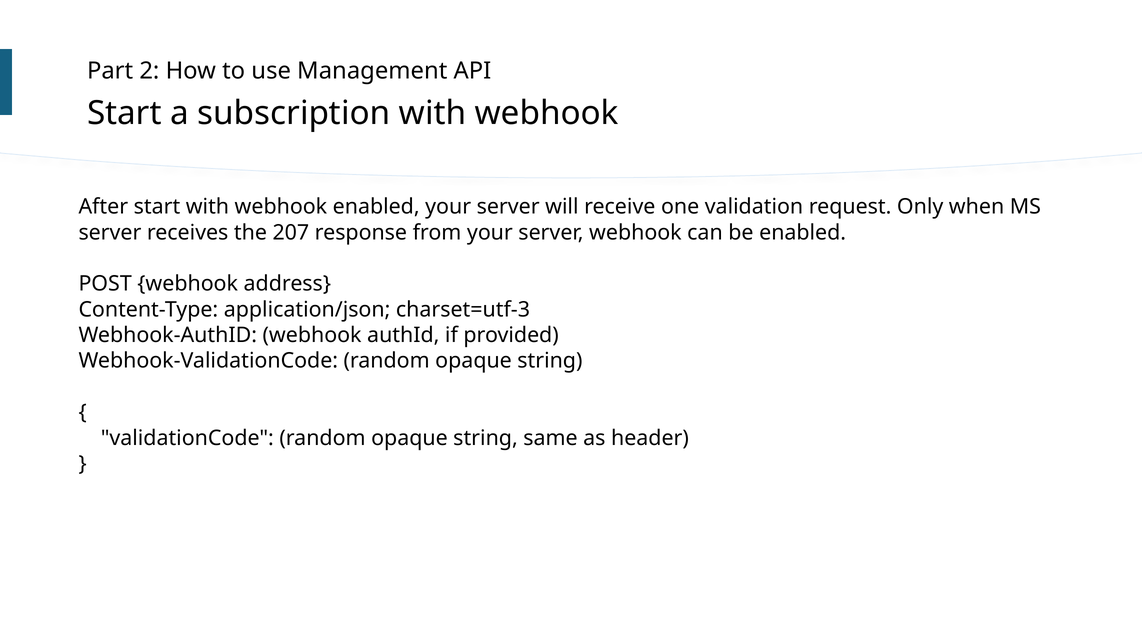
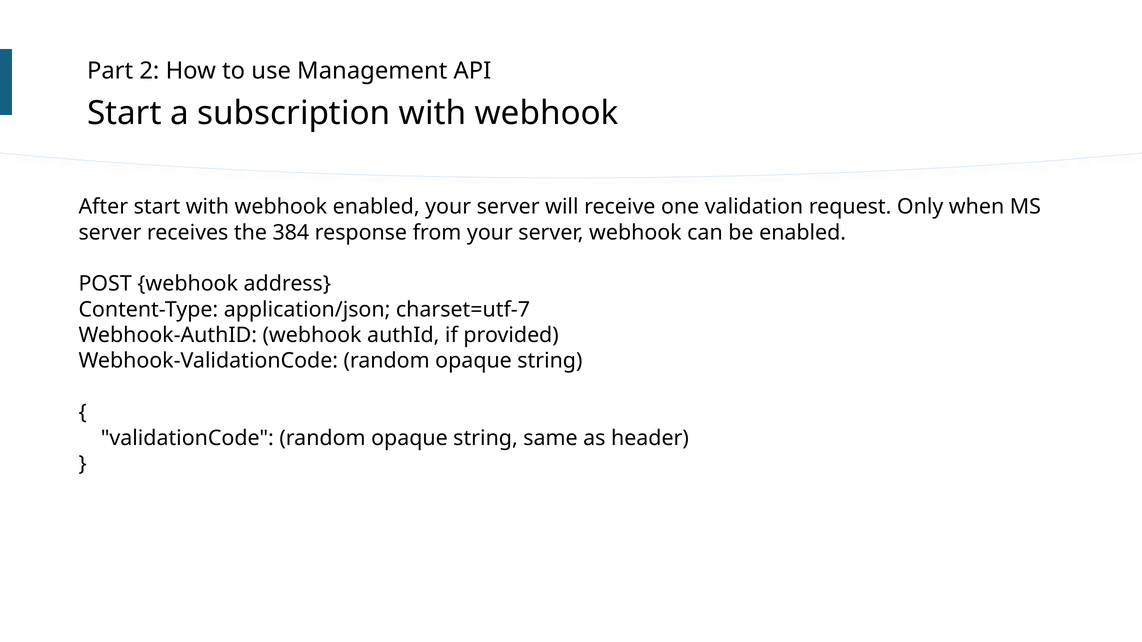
207: 207 -> 384
charset=utf-3: charset=utf-3 -> charset=utf-7
